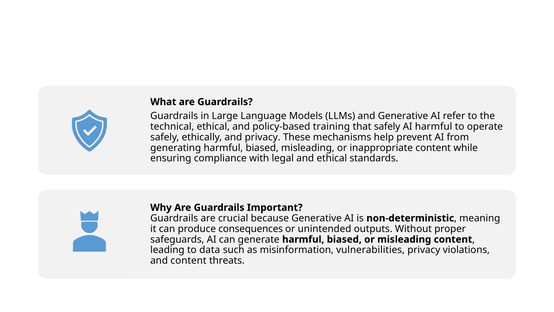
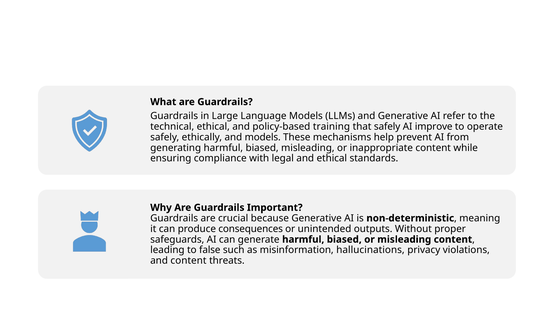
AI harmful: harmful -> improve
and privacy: privacy -> models
data: data -> false
vulnerabilities: vulnerabilities -> hallucinations
